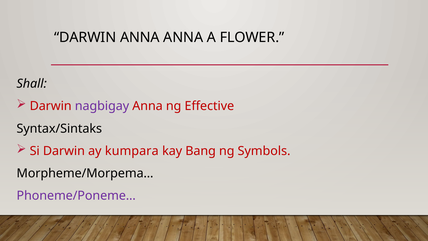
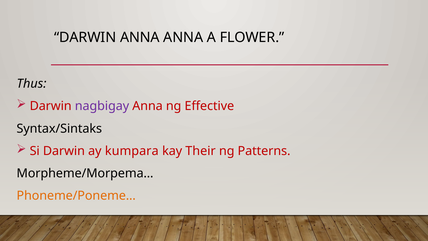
Shall: Shall -> Thus
Bang: Bang -> Their
Symbols: Symbols -> Patterns
Phoneme/Poneme… colour: purple -> orange
